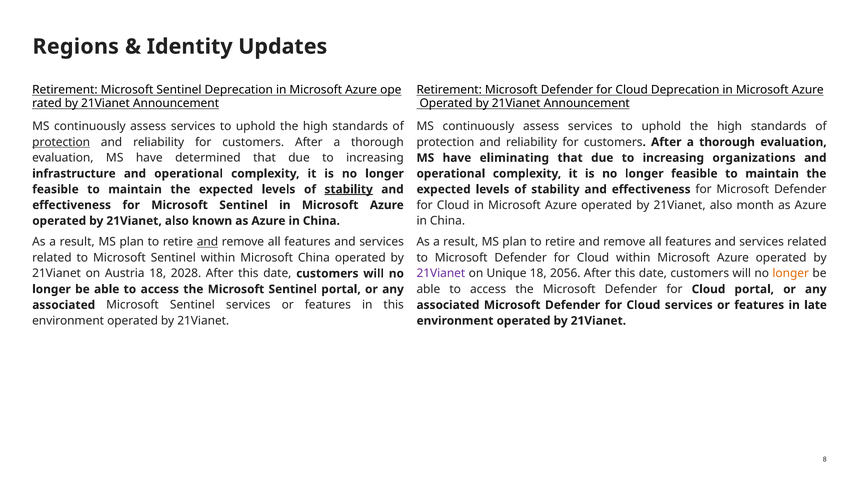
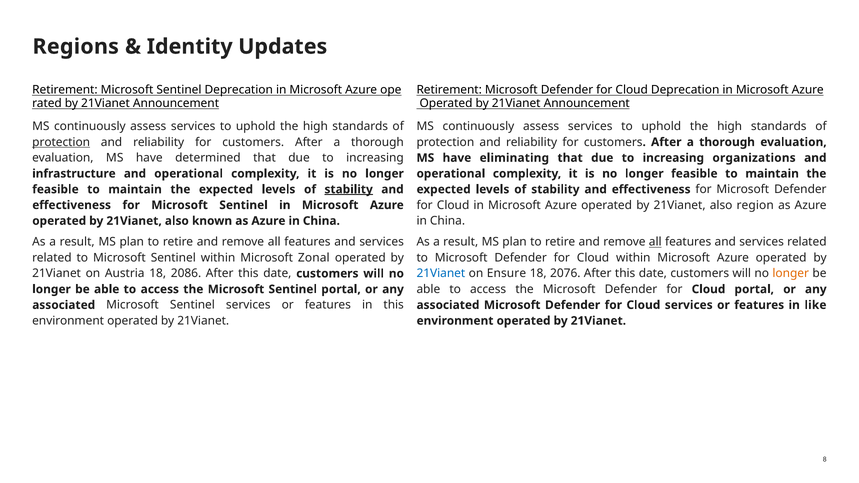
month: month -> region
and at (207, 242) underline: present -> none
all at (655, 242) underline: none -> present
Microsoft China: China -> Zonal
2028: 2028 -> 2086
21Vianet at (441, 274) colour: purple -> blue
Unique: Unique -> Ensure
2056: 2056 -> 2076
late: late -> like
